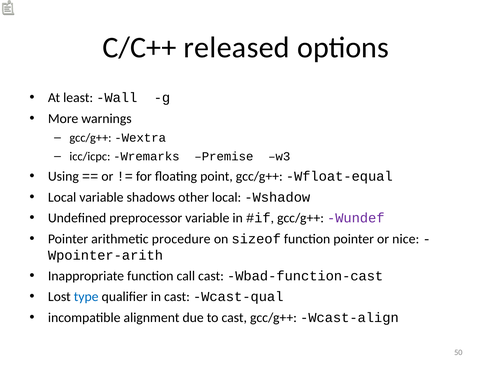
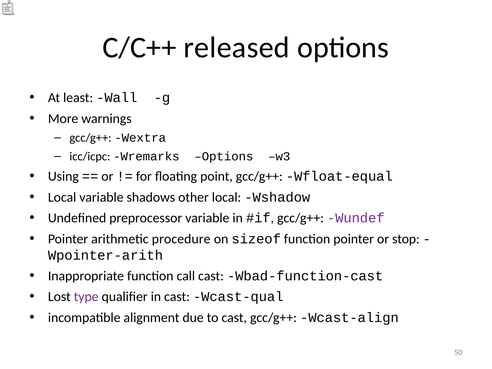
Wremarks Premise: Premise -> Options
nice: nice -> stop
type colour: blue -> purple
